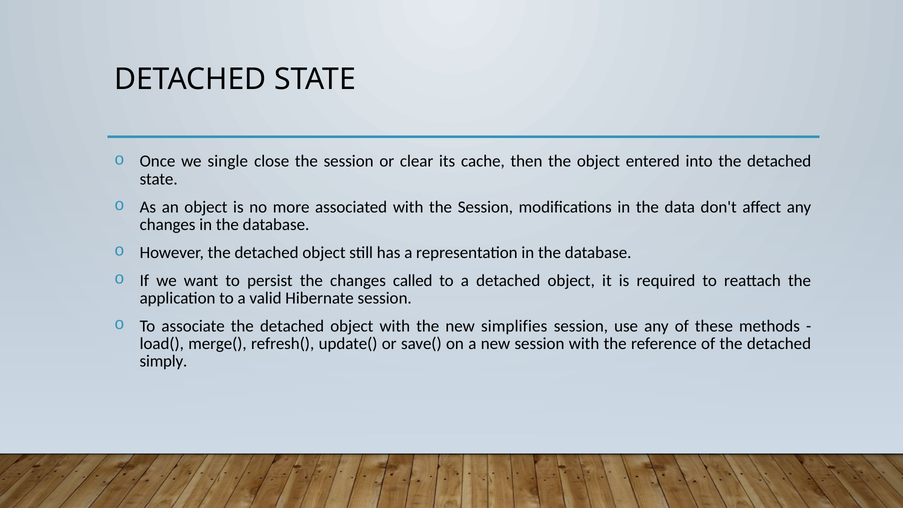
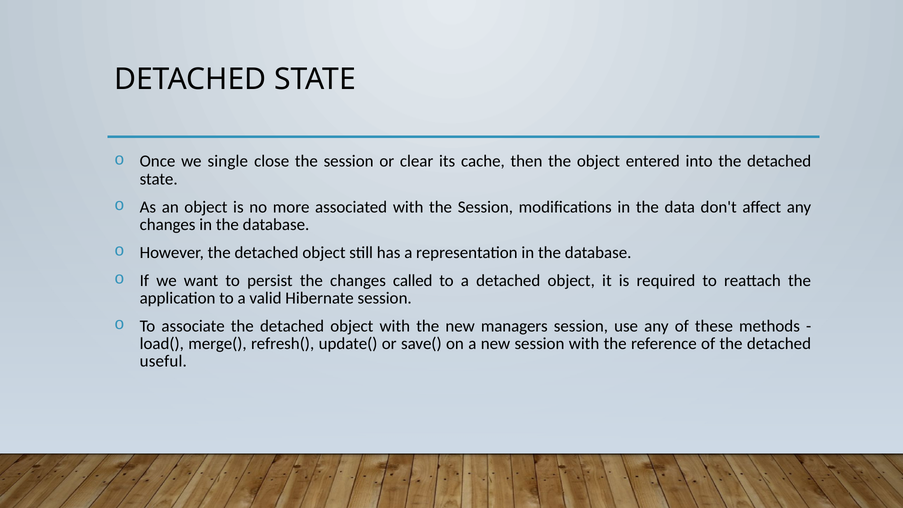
simplifies: simplifies -> managers
simply: simply -> useful
